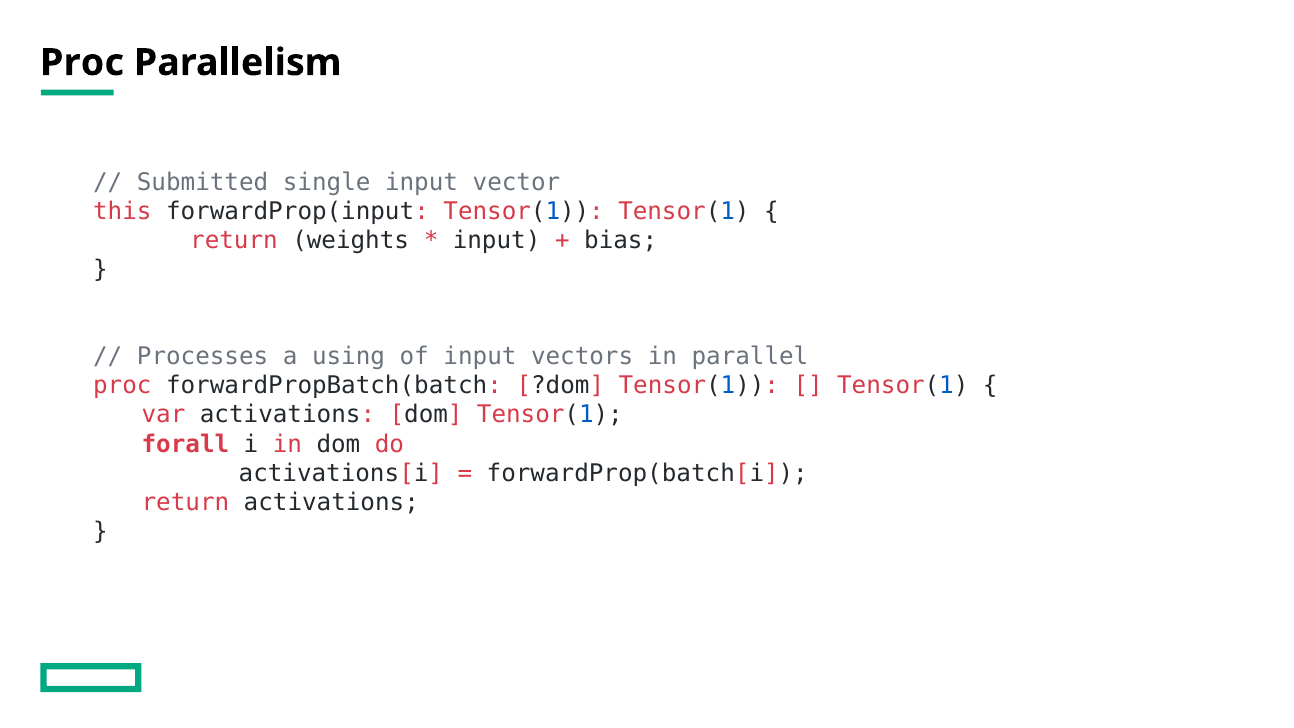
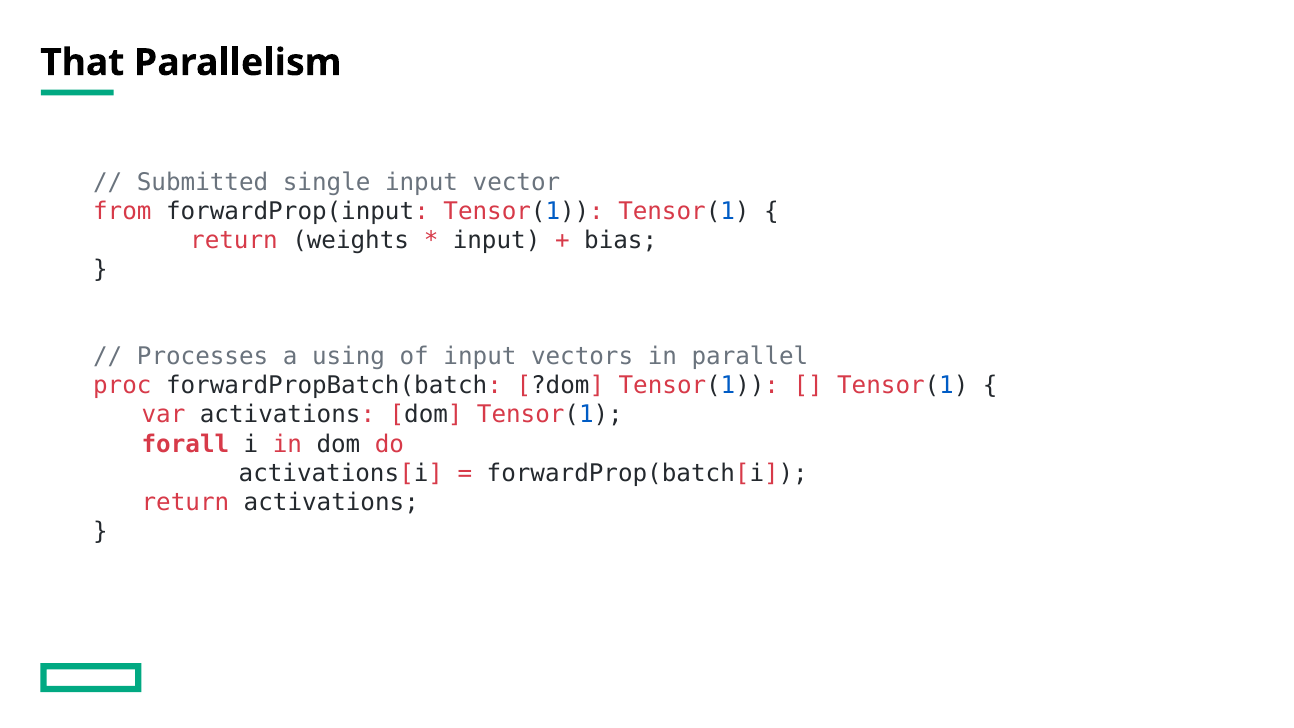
Proc at (82, 63): Proc -> That
this: this -> from
